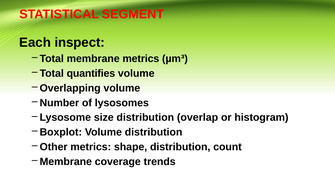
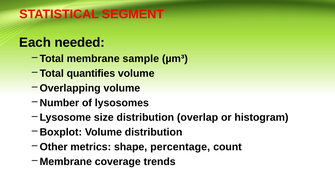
inspect: inspect -> needed
membrane metrics: metrics -> sample
shape distribution: distribution -> percentage
